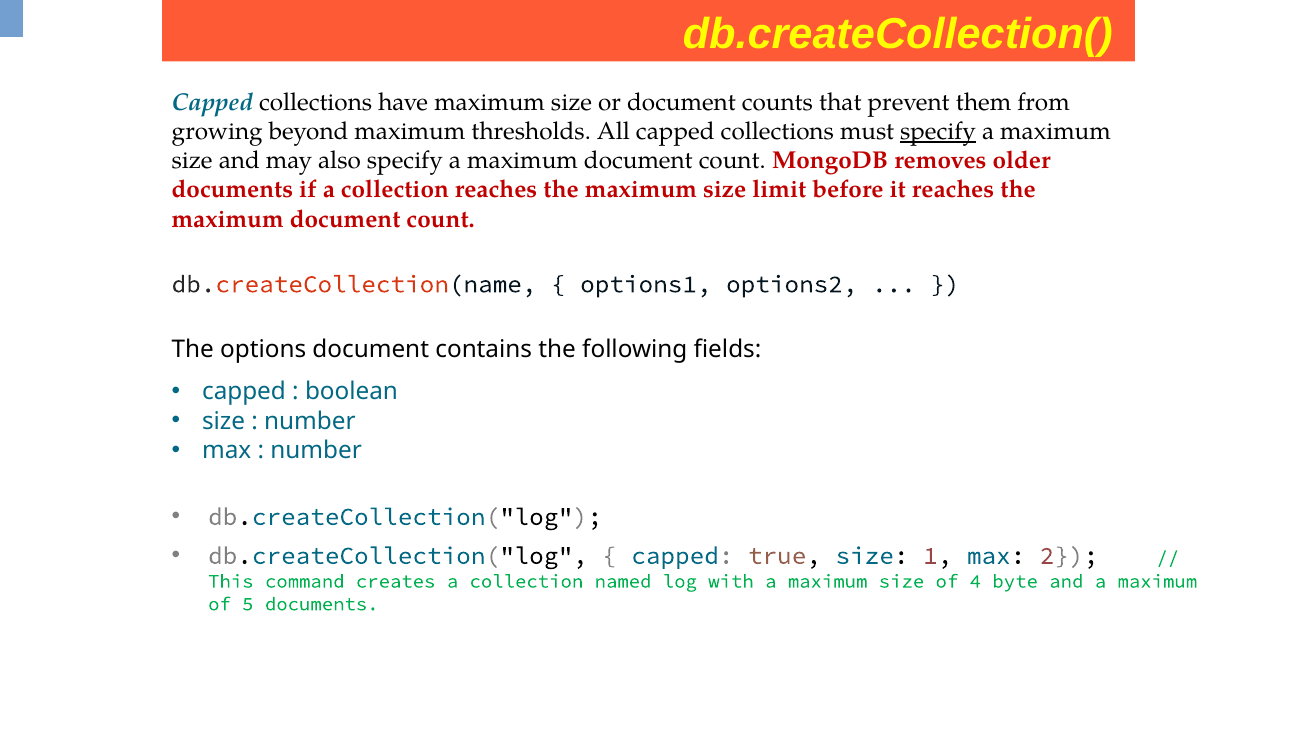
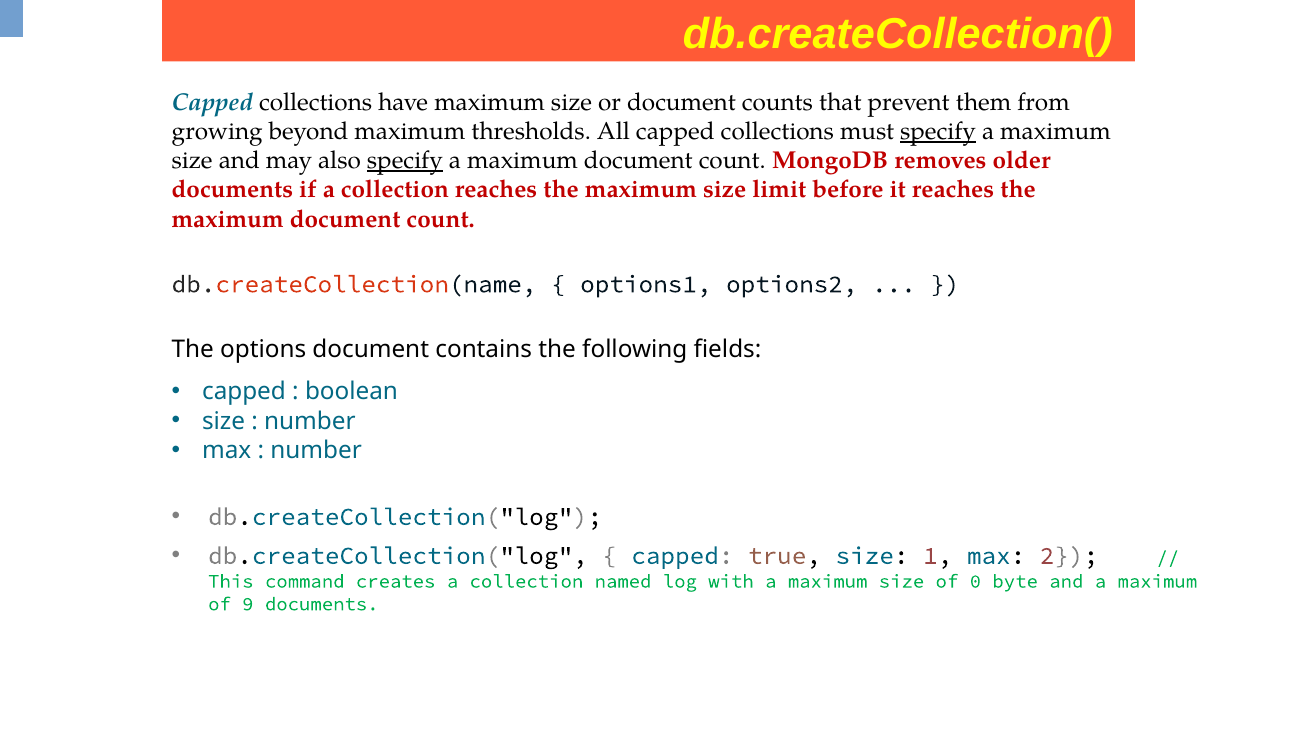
specify at (405, 160) underline: none -> present
4: 4 -> 0
5: 5 -> 9
